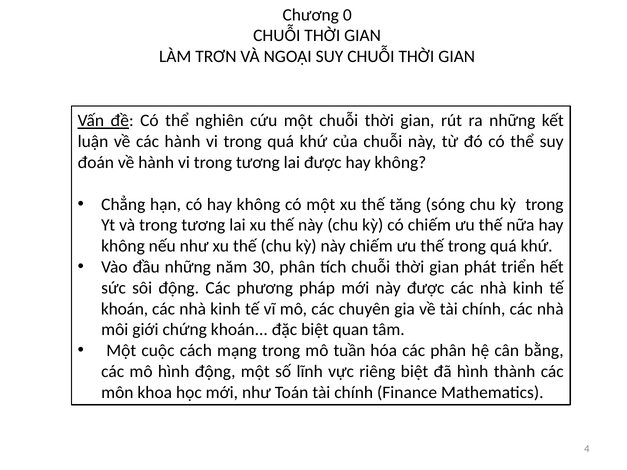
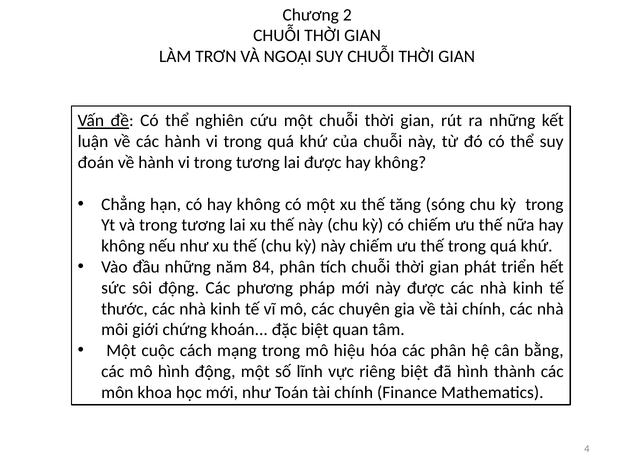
0: 0 -> 2
30: 30 -> 84
khoán at (125, 309): khoán -> thước
tuần: tuần -> hiệu
